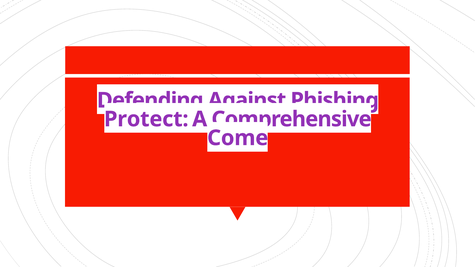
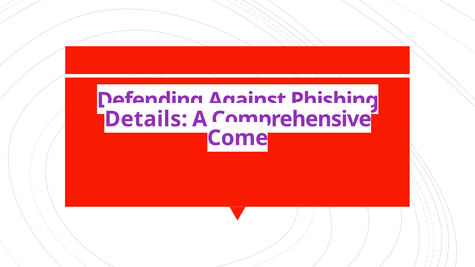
Protect: Protect -> Details
